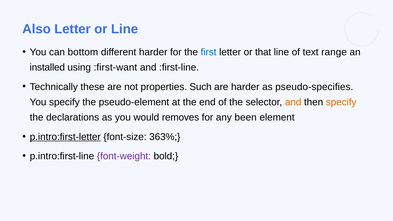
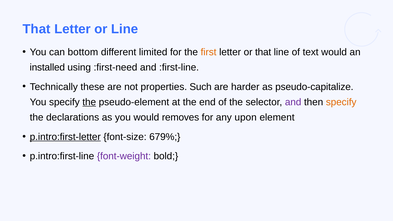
Also at (37, 29): Also -> That
different harder: harder -> limited
first colour: blue -> orange
text range: range -> would
:first-want: :first-want -> :first-need
pseudo-specifies: pseudo-specifies -> pseudo-capitalize
the at (89, 102) underline: none -> present
and at (293, 102) colour: orange -> purple
been: been -> upon
363%: 363% -> 679%
